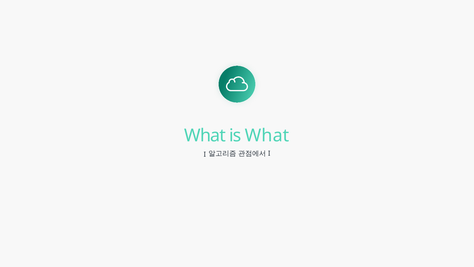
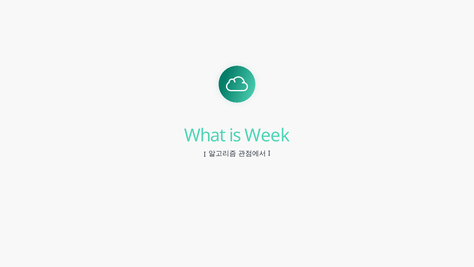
is What: What -> Week
